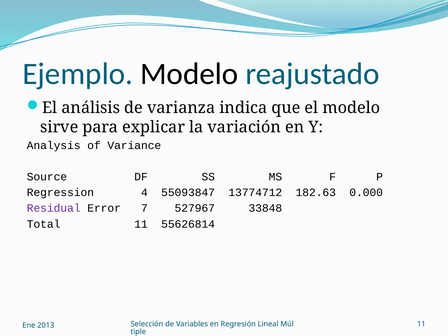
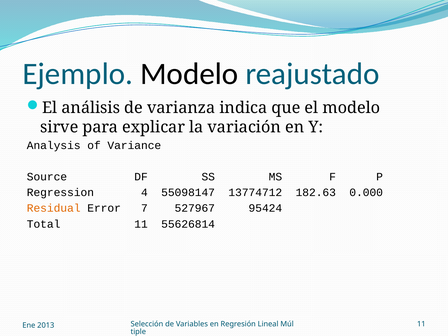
55093847: 55093847 -> 55098147
Residual colour: purple -> orange
33848: 33848 -> 95424
